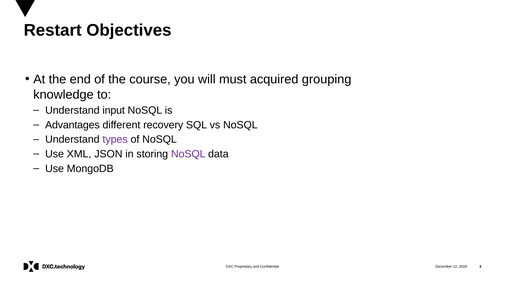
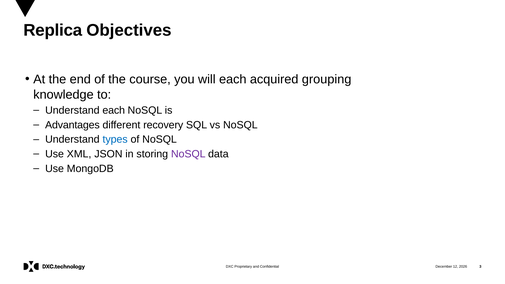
Restart: Restart -> Replica
will must: must -> each
Understand input: input -> each
types colour: purple -> blue
